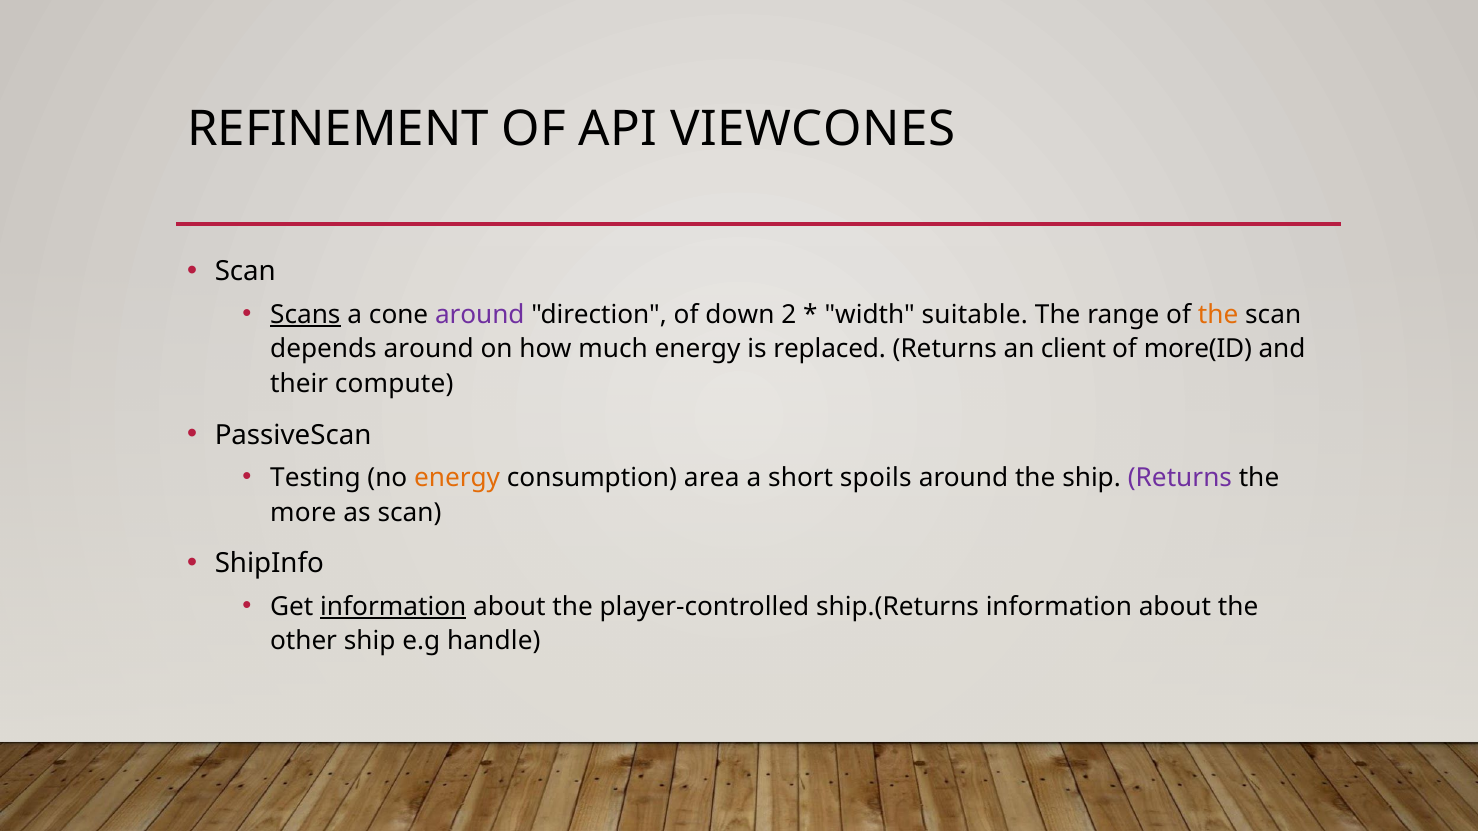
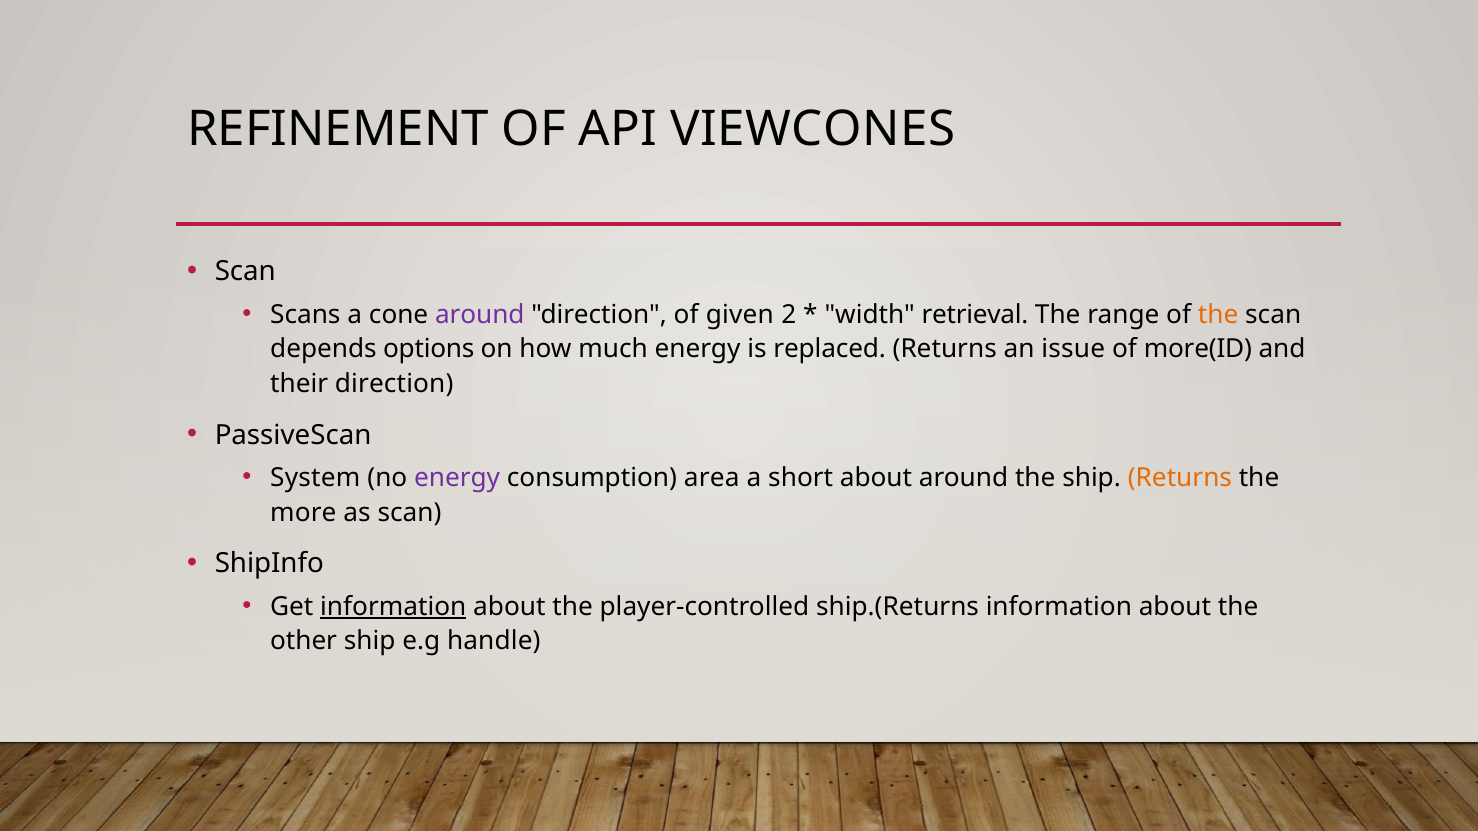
Scans underline: present -> none
down: down -> given
suitable: suitable -> retrieval
depends around: around -> options
client: client -> issue
their compute: compute -> direction
Testing: Testing -> System
energy at (457, 478) colour: orange -> purple
short spoils: spoils -> about
Returns at (1180, 478) colour: purple -> orange
